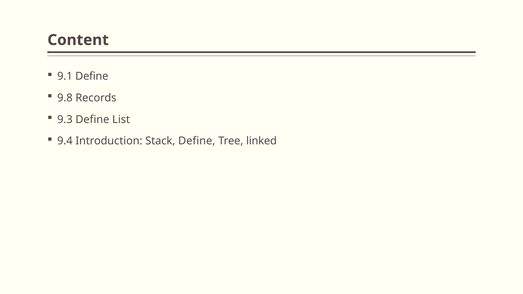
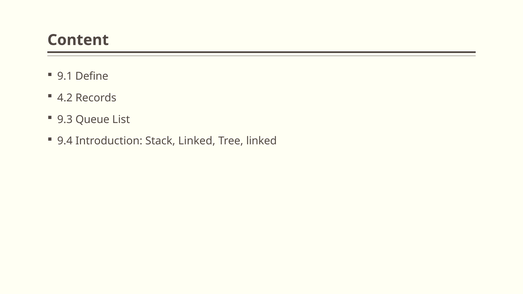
9.8: 9.8 -> 4.2
9.3 Define: Define -> Queue
Stack Define: Define -> Linked
